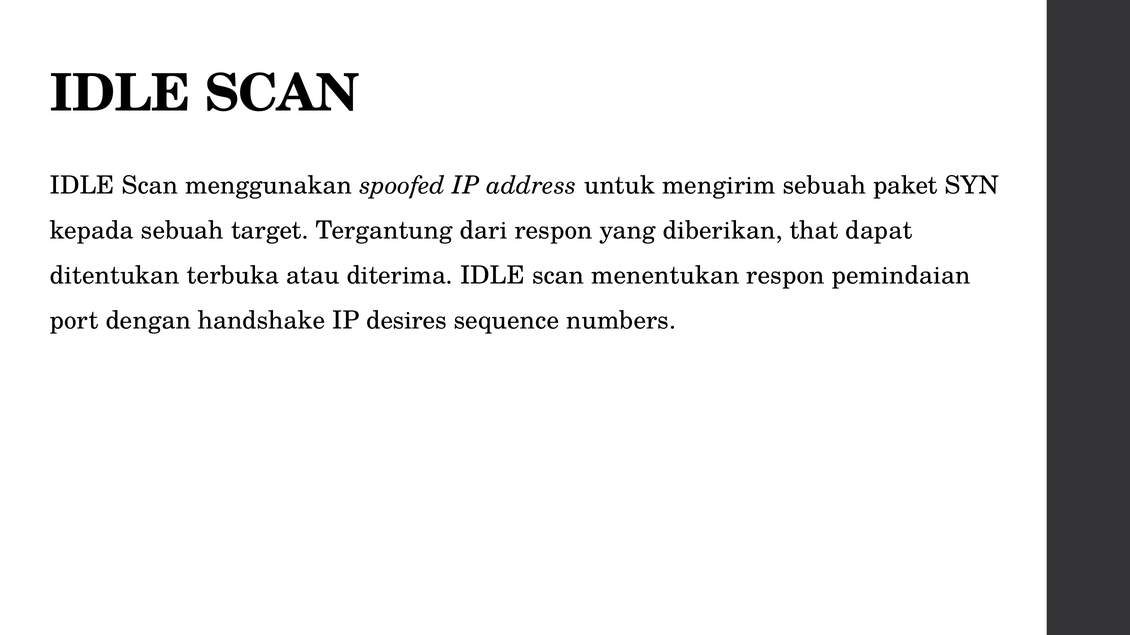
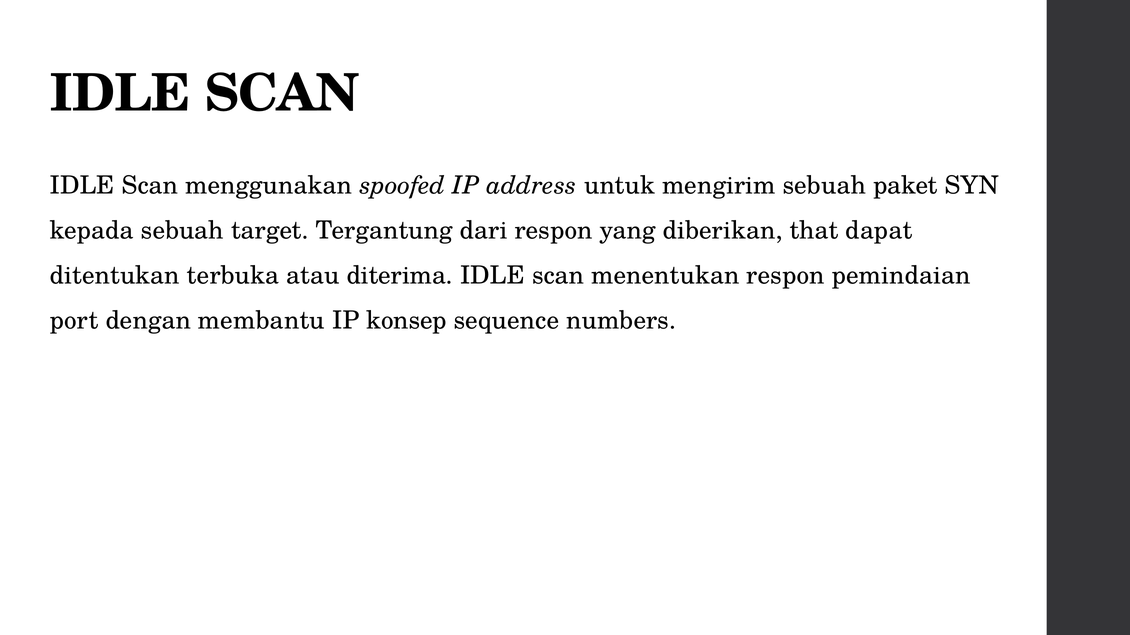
handshake: handshake -> membantu
desires: desires -> konsep
